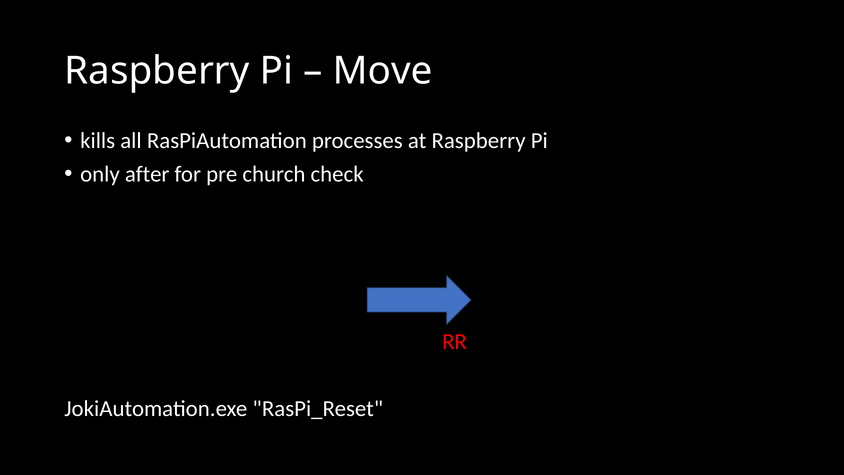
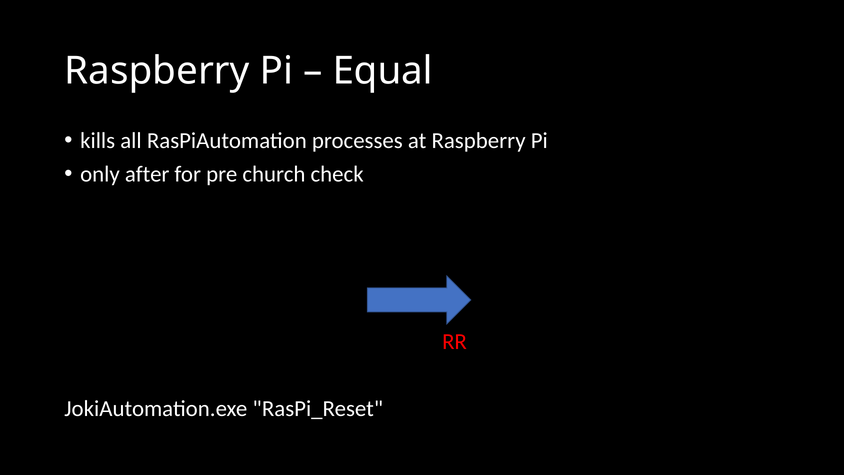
Move: Move -> Equal
